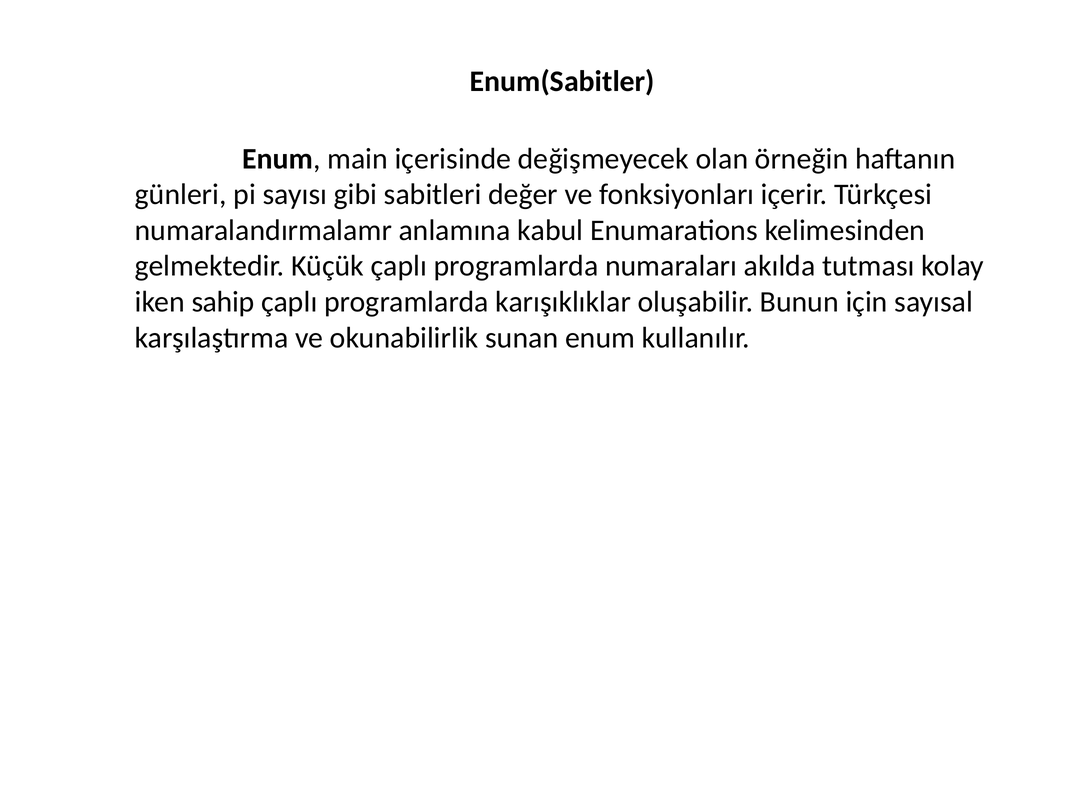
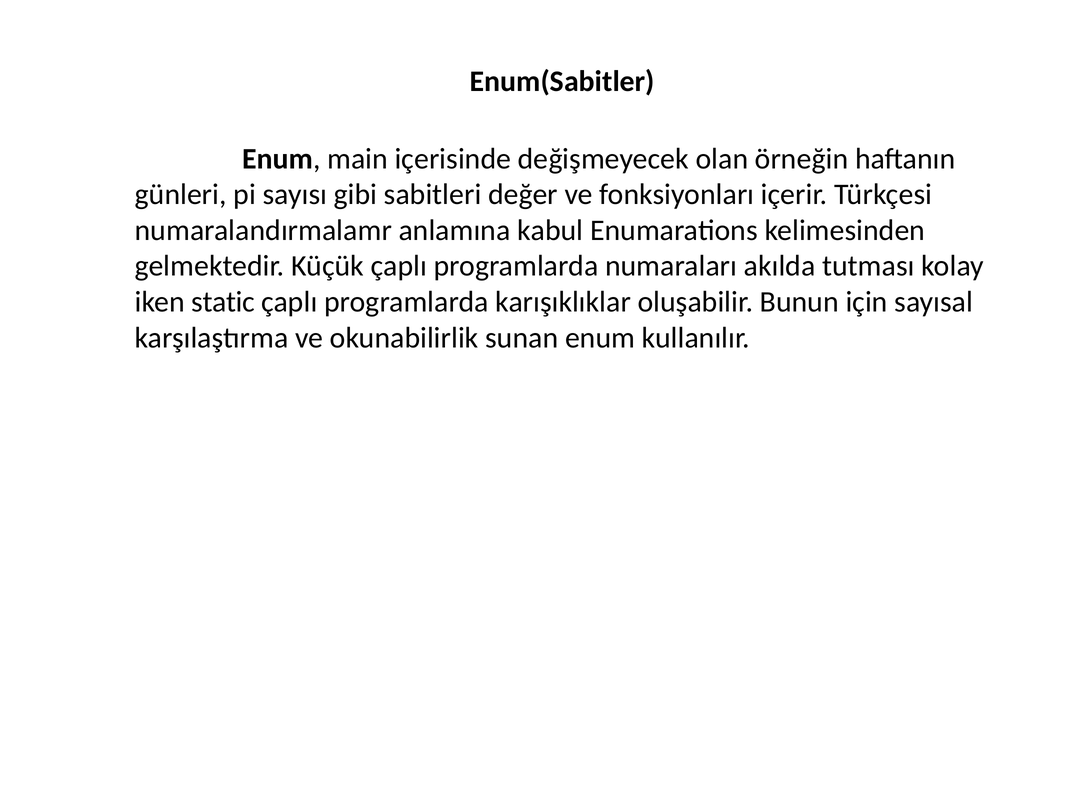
sahip: sahip -> static
